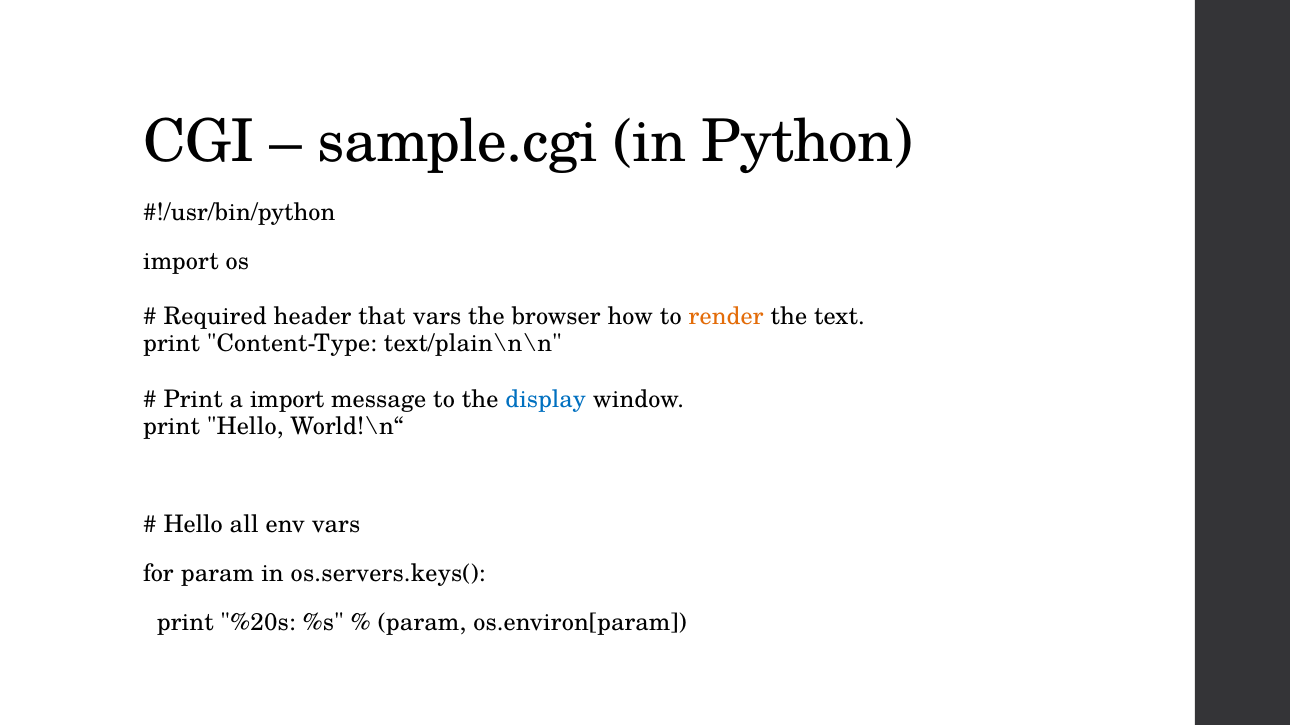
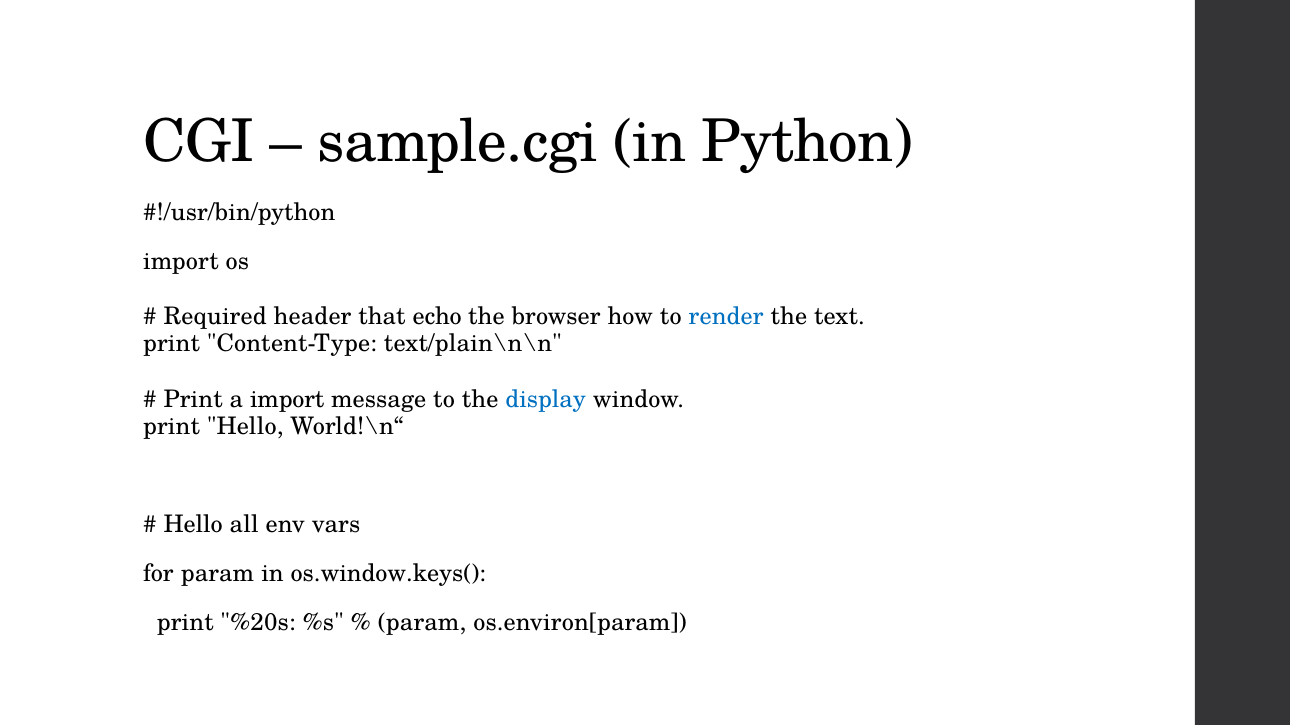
that vars: vars -> echo
render colour: orange -> blue
os.servers.keys(: os.servers.keys( -> os.window.keys(
